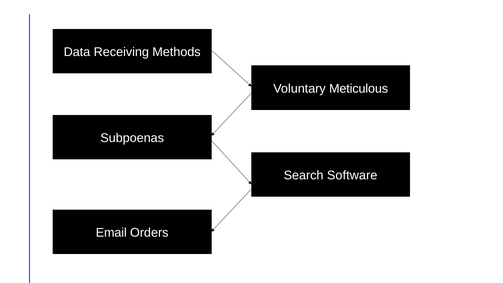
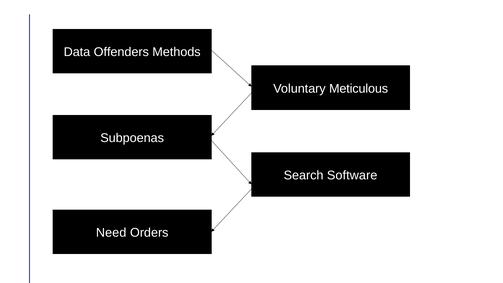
Receiving: Receiving -> Offenders
Email: Email -> Need
